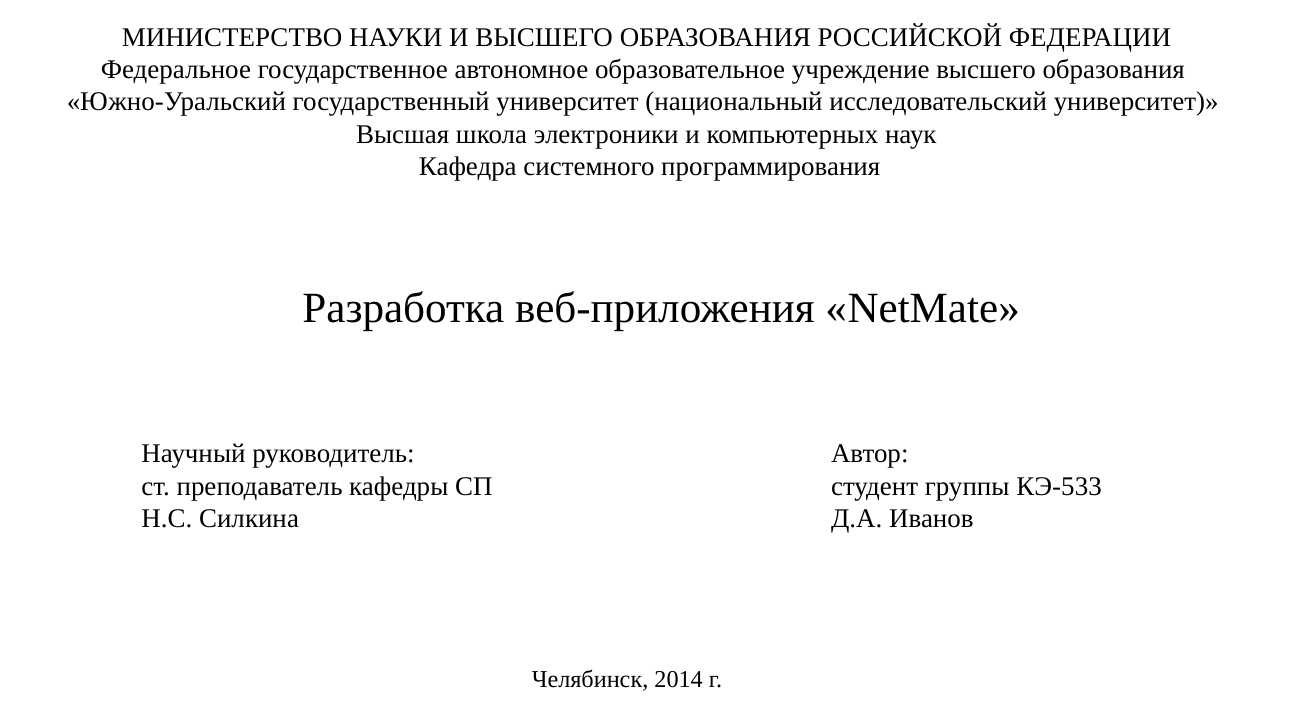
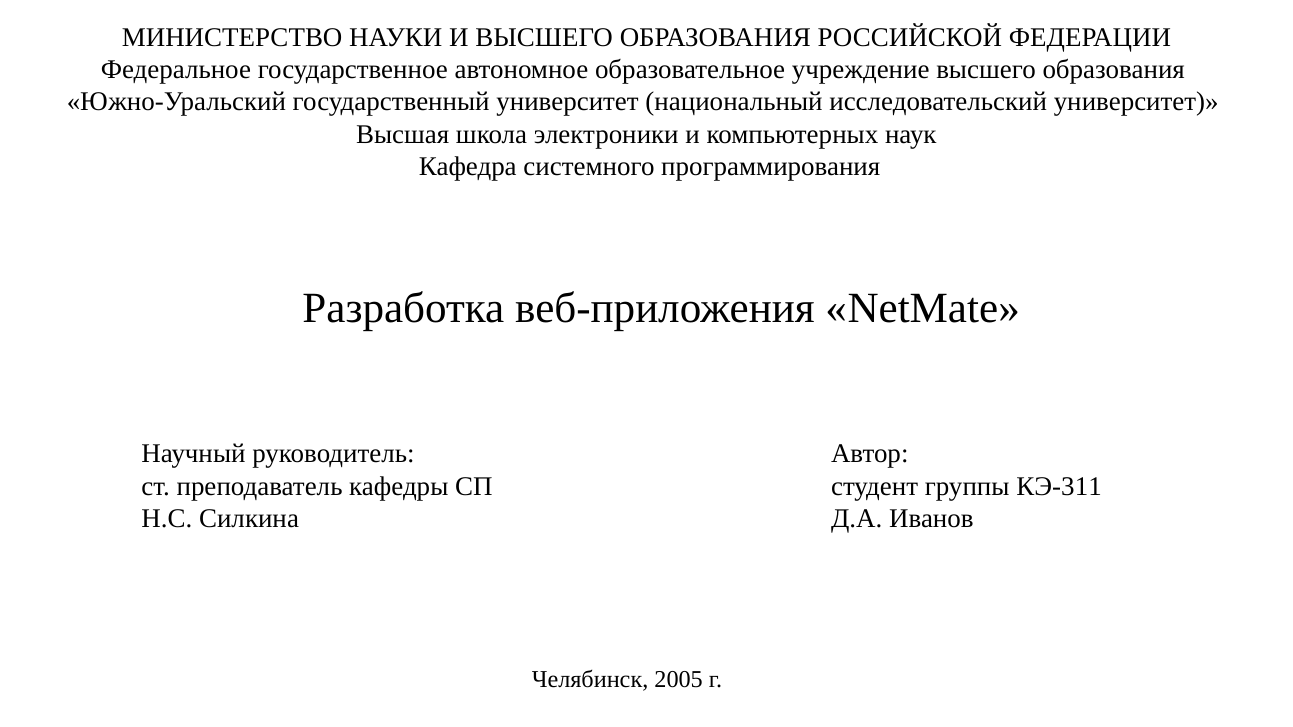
КЭ-533: КЭ-533 -> КЭ-311
2014: 2014 -> 2005
